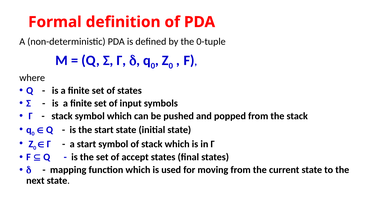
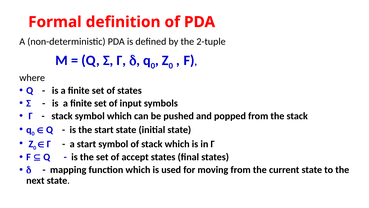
0-tuple: 0-tuple -> 2-tuple
